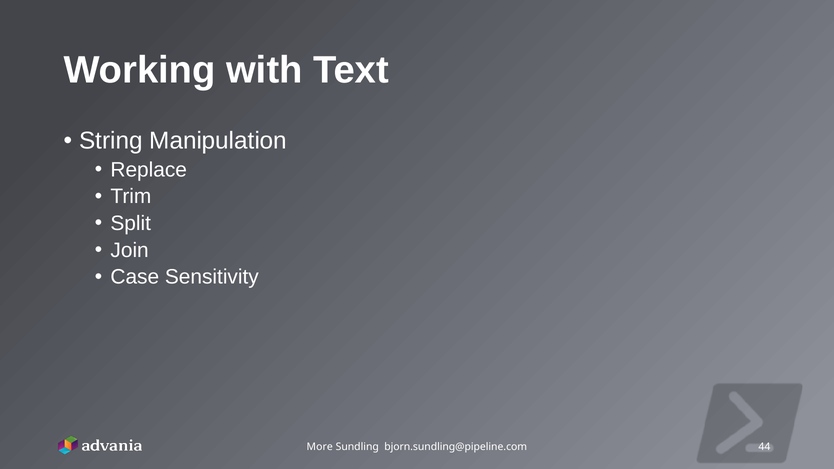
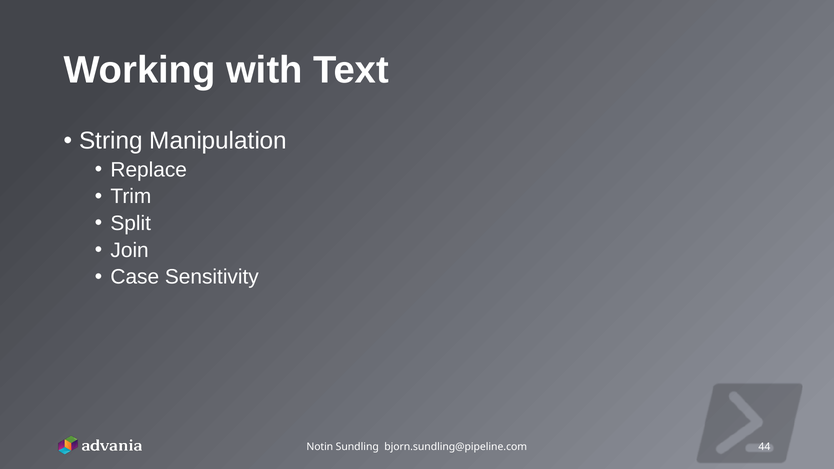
More: More -> Notin
